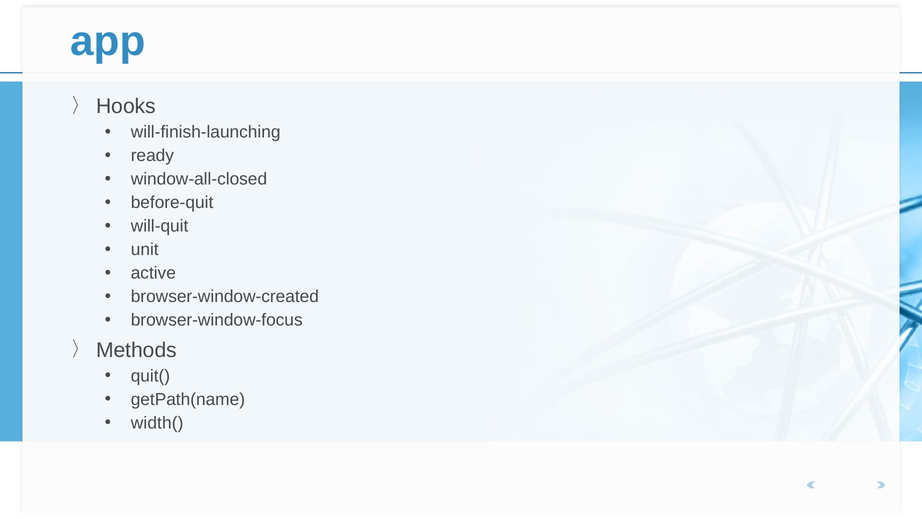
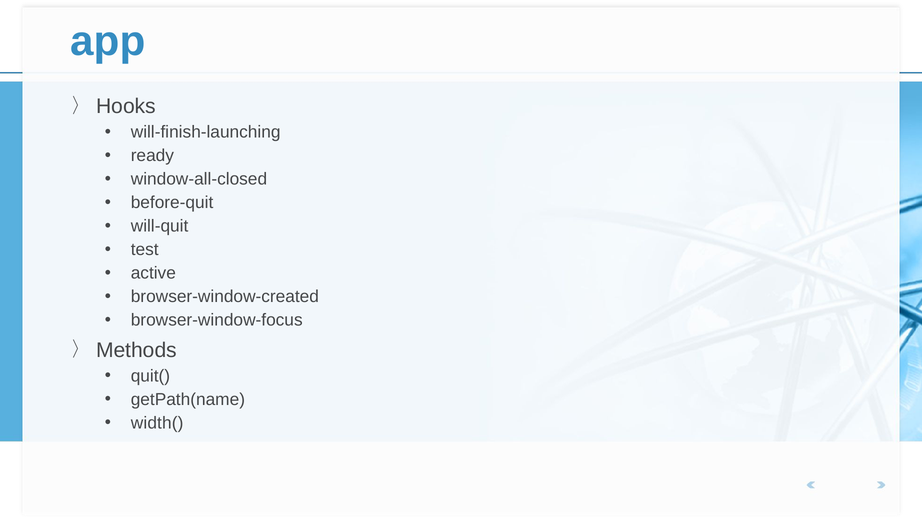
unit: unit -> test
